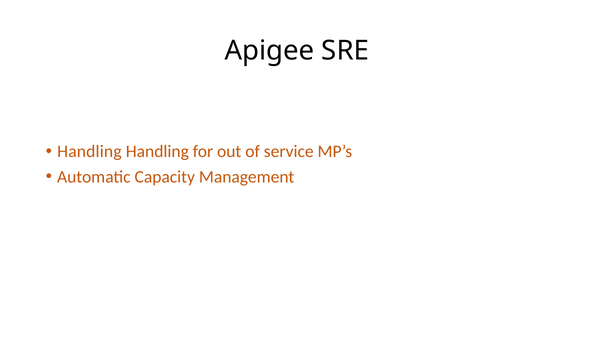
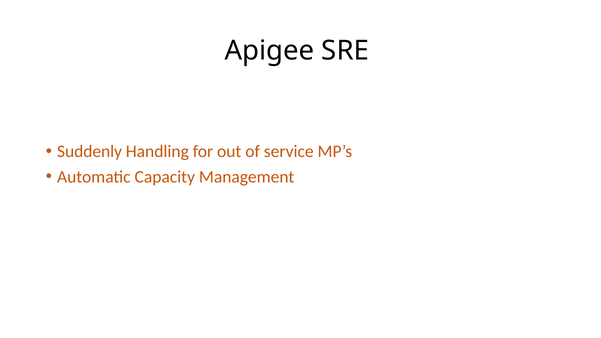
Handling at (89, 152): Handling -> Suddenly
